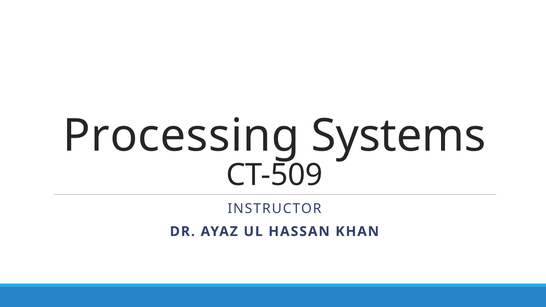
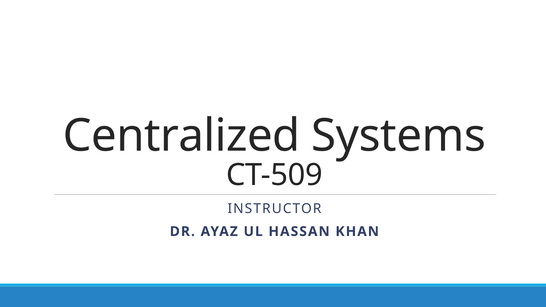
Processing: Processing -> Centralized
